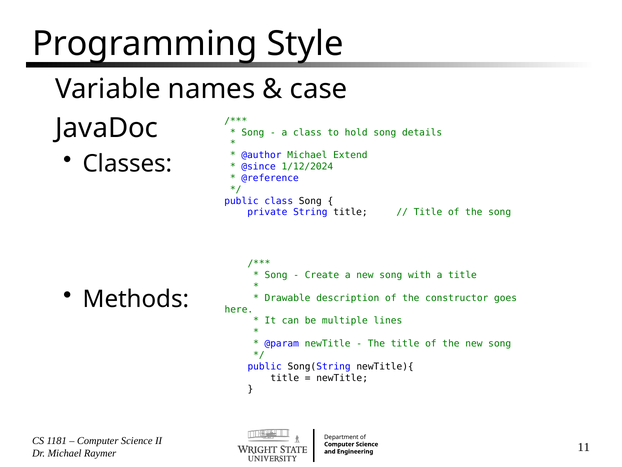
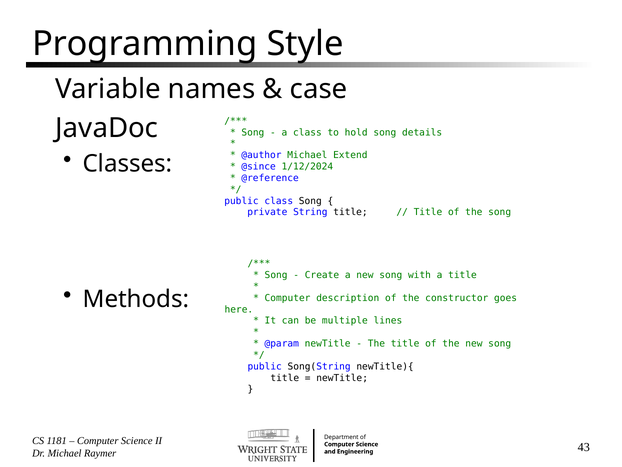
Drawable at (288, 298): Drawable -> Computer
11: 11 -> 43
